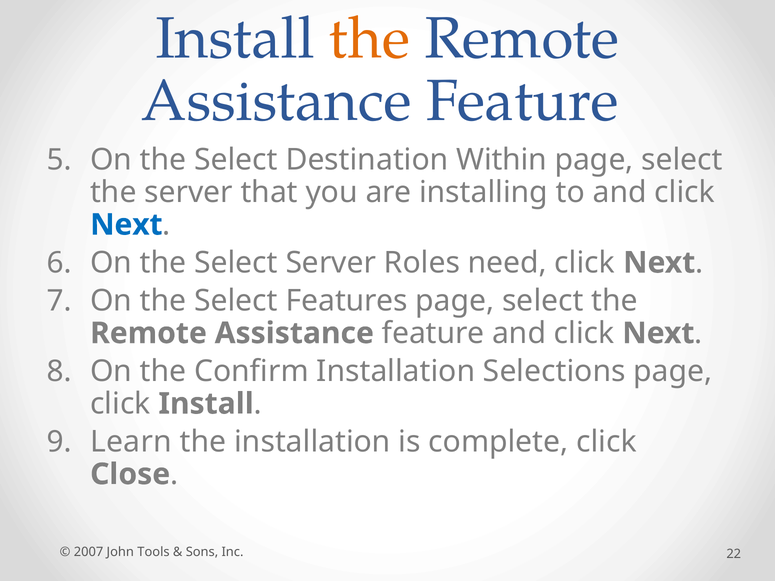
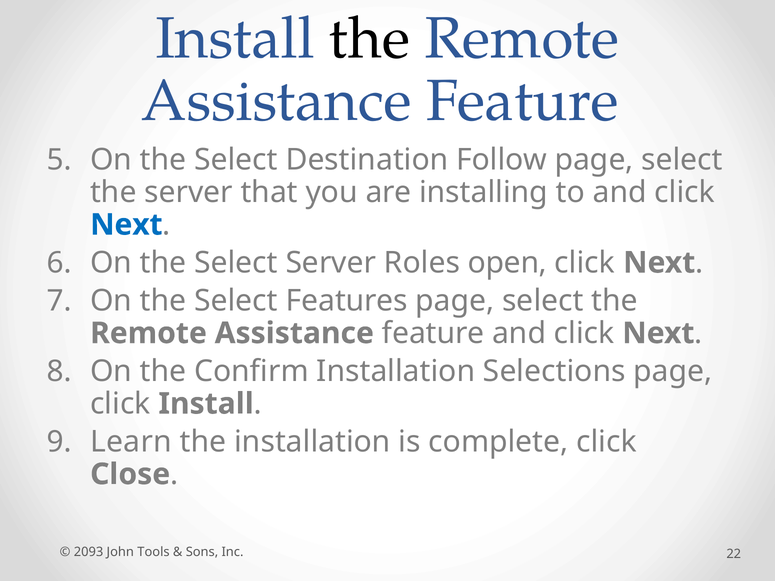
the at (370, 38) colour: orange -> black
Within: Within -> Follow
need: need -> open
2007: 2007 -> 2093
